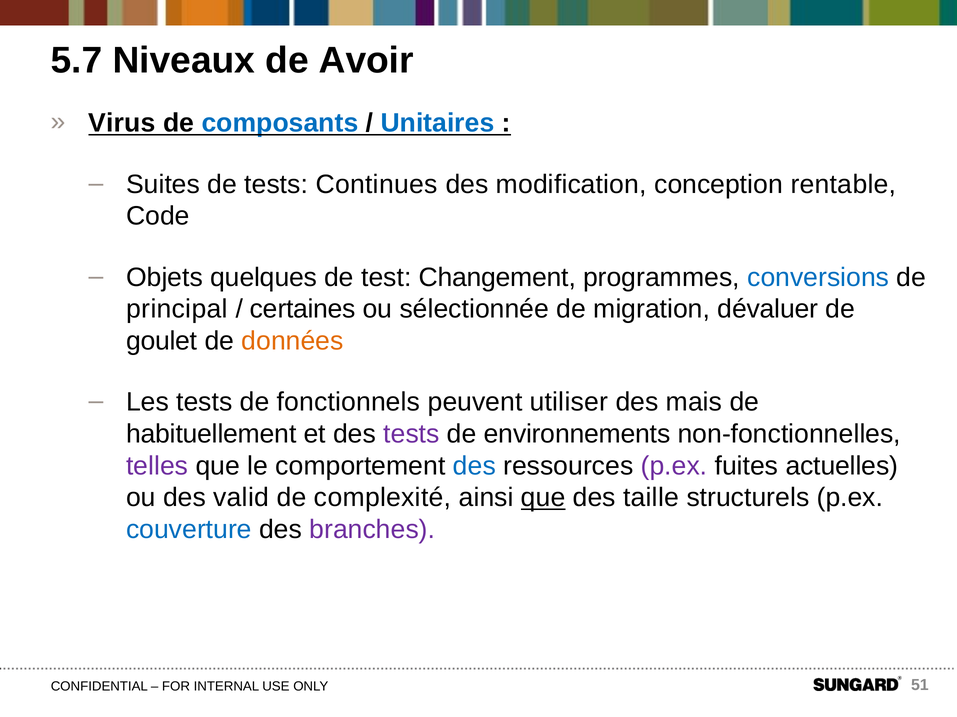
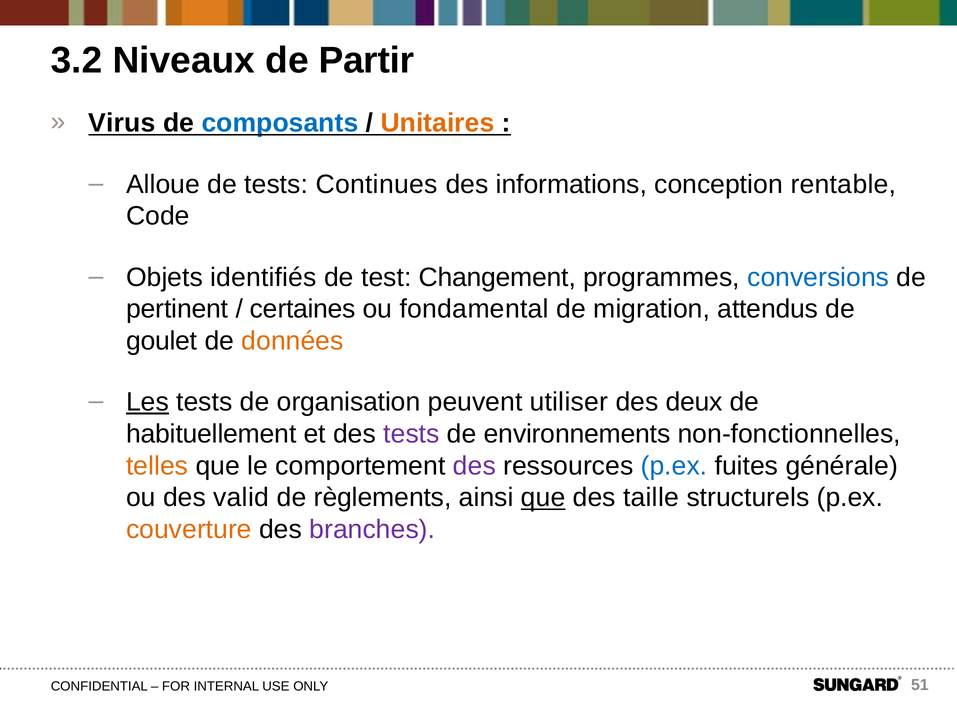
5.7: 5.7 -> 3.2
Avoir: Avoir -> Partir
Unitaires colour: blue -> orange
Suites: Suites -> Alloue
modification: modification -> informations
quelques: quelques -> identifiés
principal: principal -> pertinent
sélectionnée: sélectionnée -> fondamental
dévaluer: dévaluer -> attendus
Les underline: none -> present
fonctionnels: fonctionnels -> organisation
mais: mais -> deux
telles colour: purple -> orange
des at (474, 466) colour: blue -> purple
p.ex at (674, 466) colour: purple -> blue
actuelles: actuelles -> générale
complexité: complexité -> règlements
couverture colour: blue -> orange
